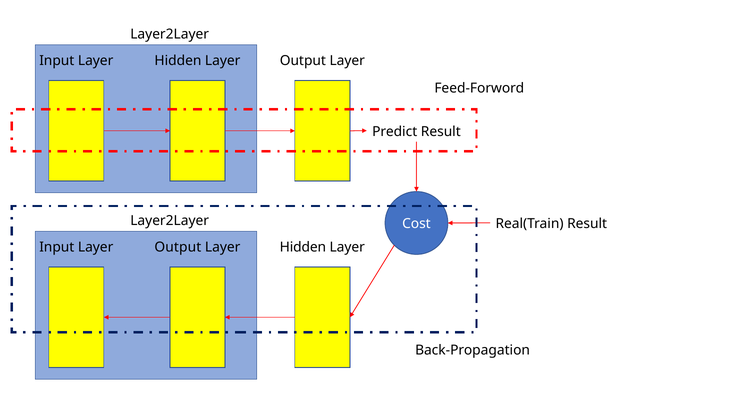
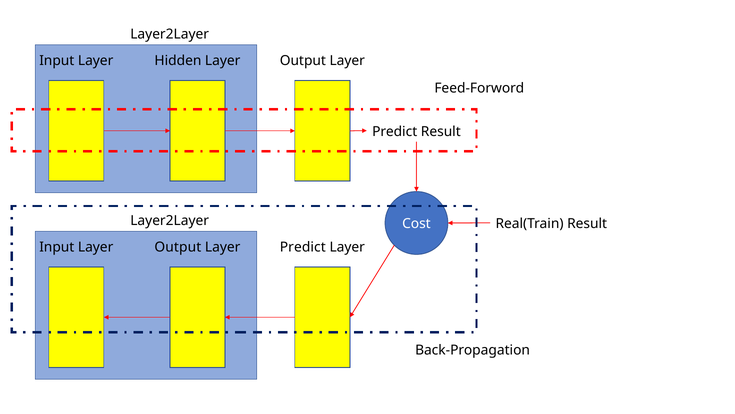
Hidden at (303, 247): Hidden -> Predict
